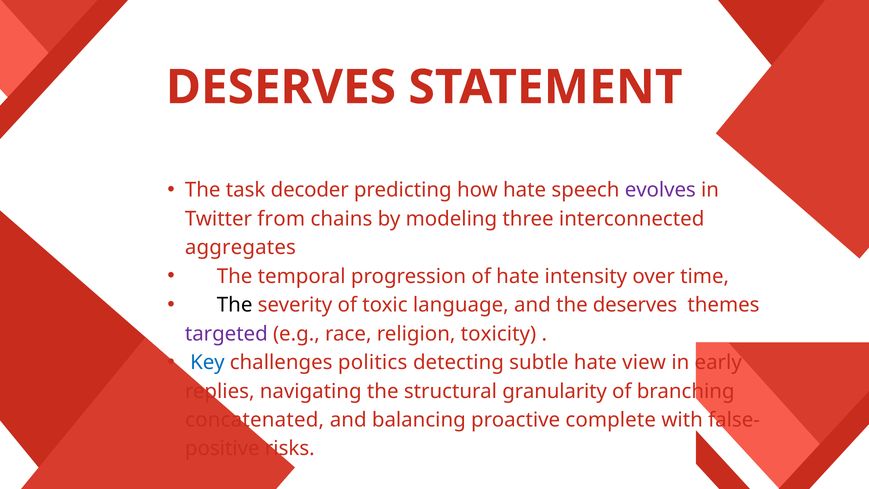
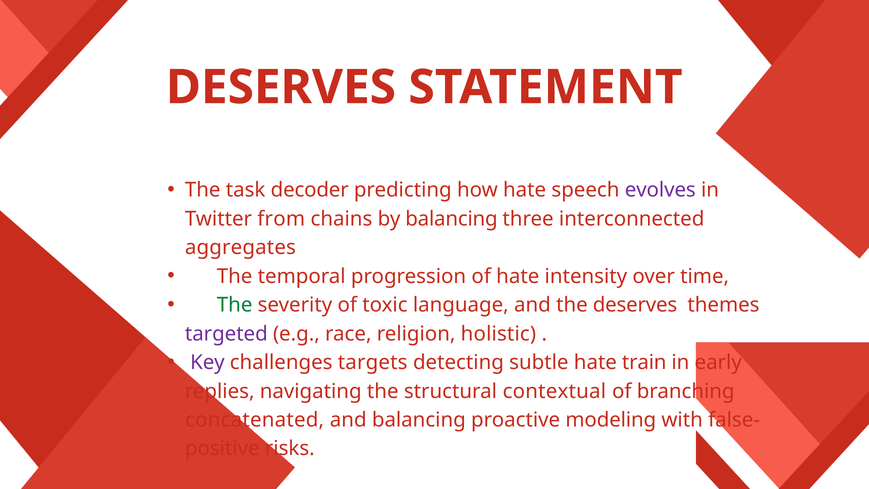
by modeling: modeling -> balancing
The at (235, 305) colour: black -> green
toxicity: toxicity -> holistic
Key colour: blue -> purple
politics: politics -> targets
view: view -> train
granularity: granularity -> contextual
complete: complete -> modeling
